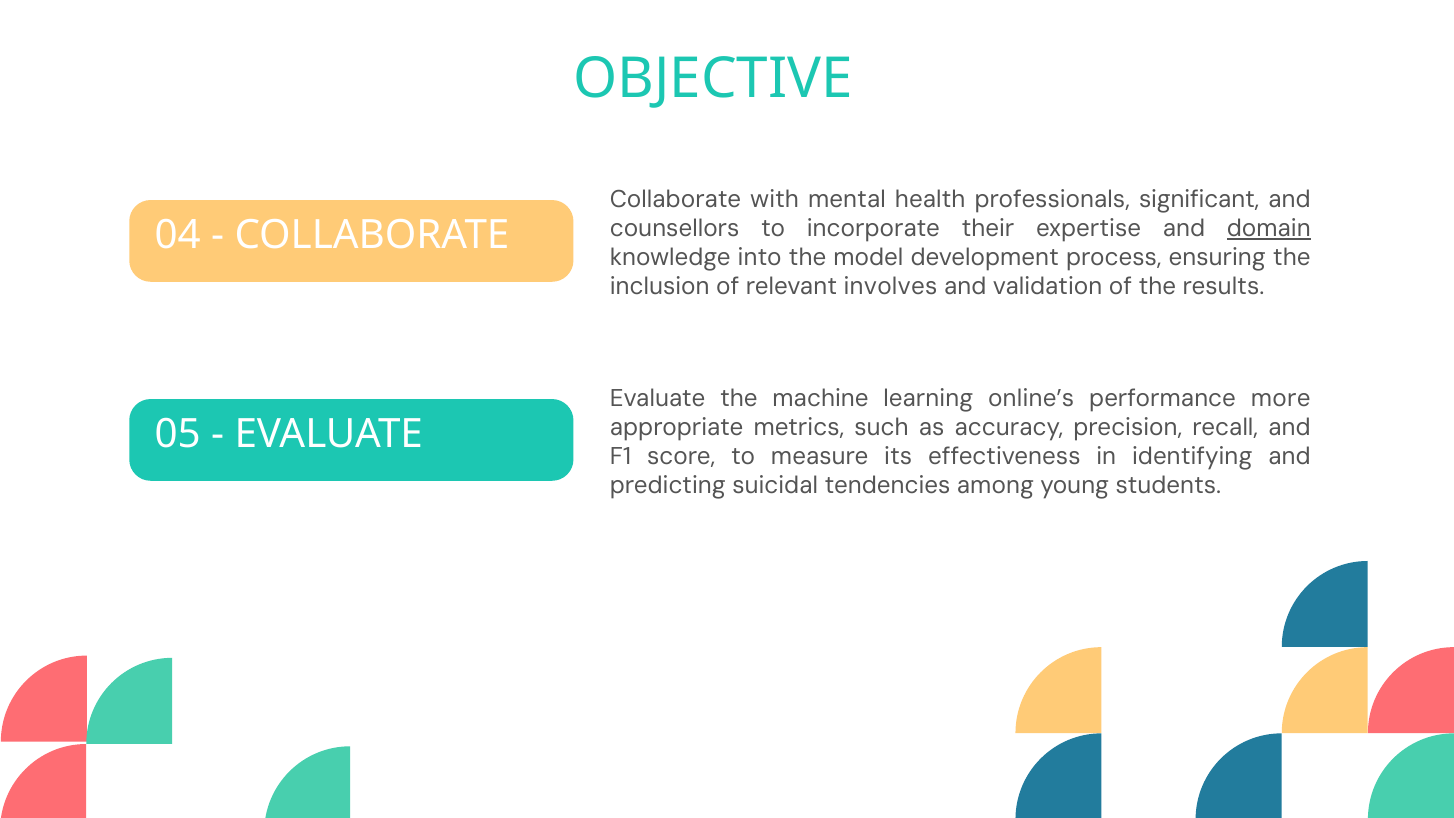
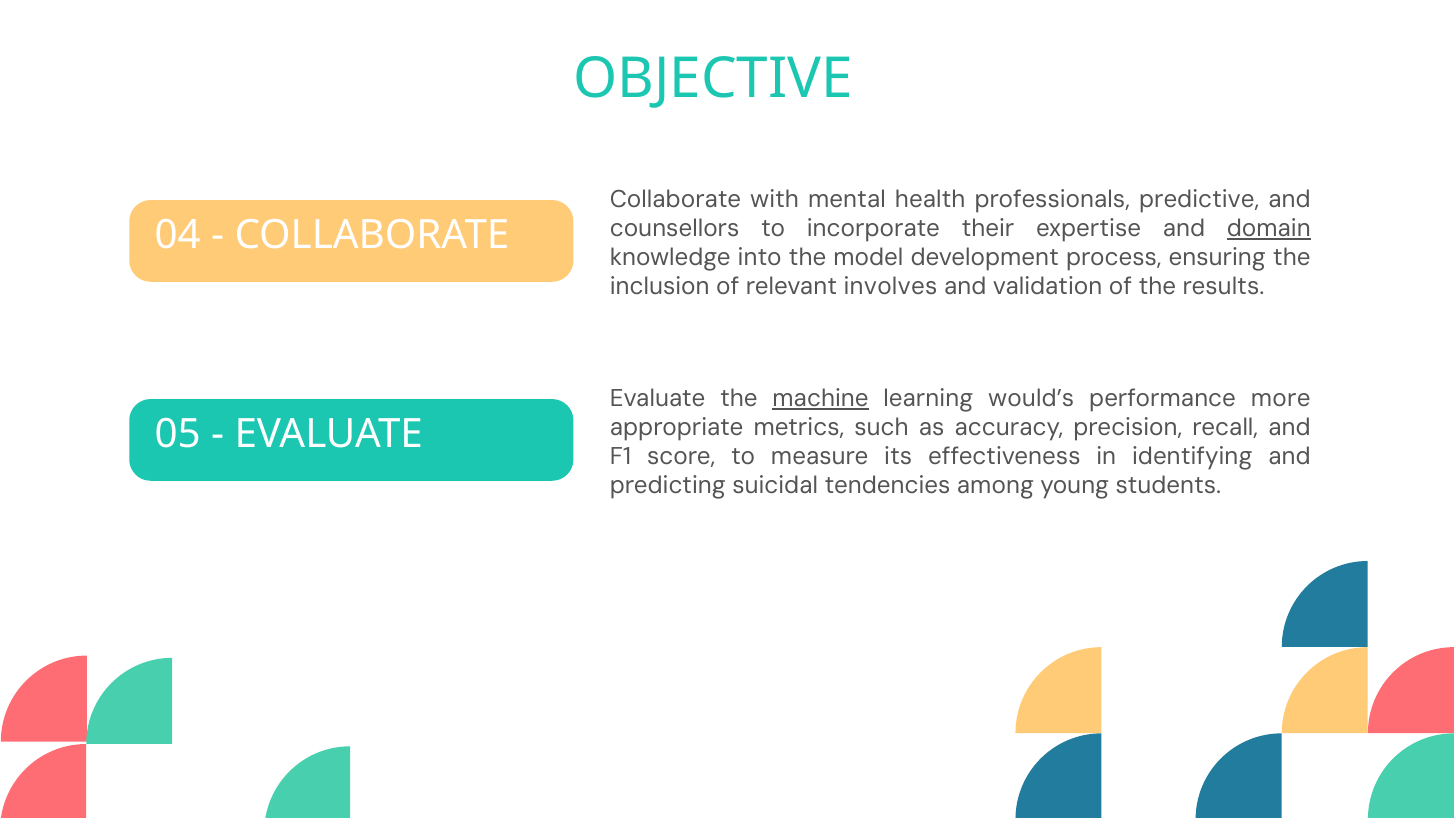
significant: significant -> predictive
machine underline: none -> present
online’s: online’s -> would’s
